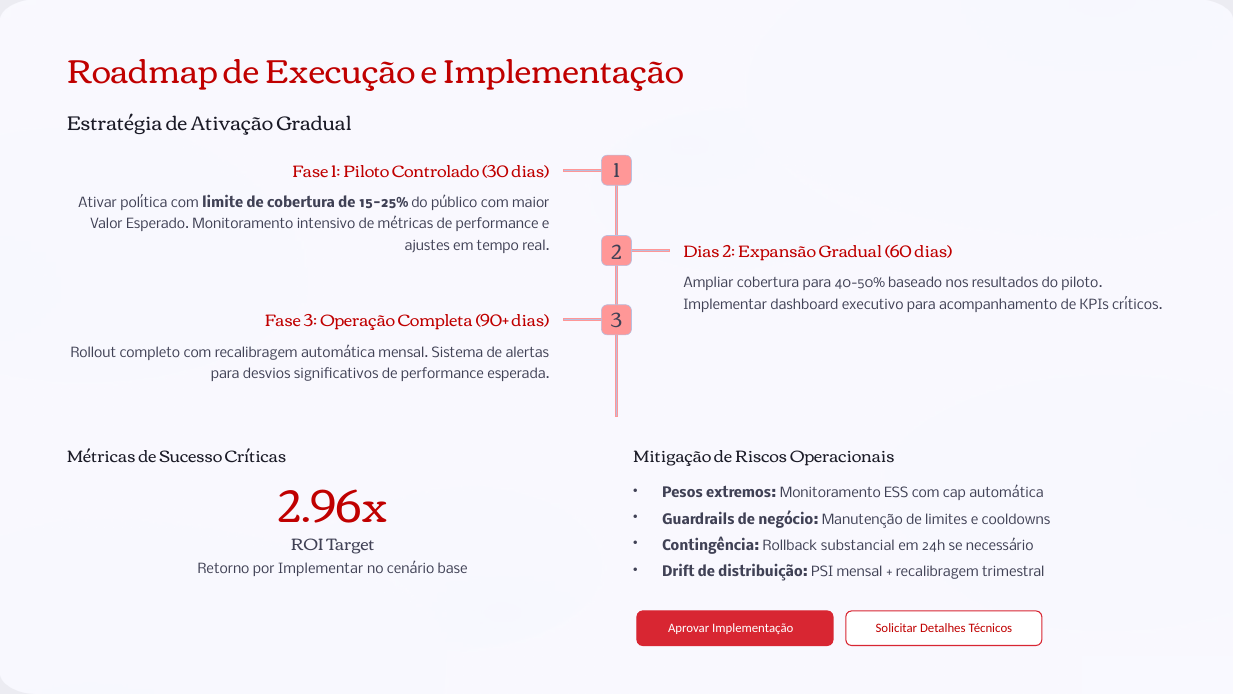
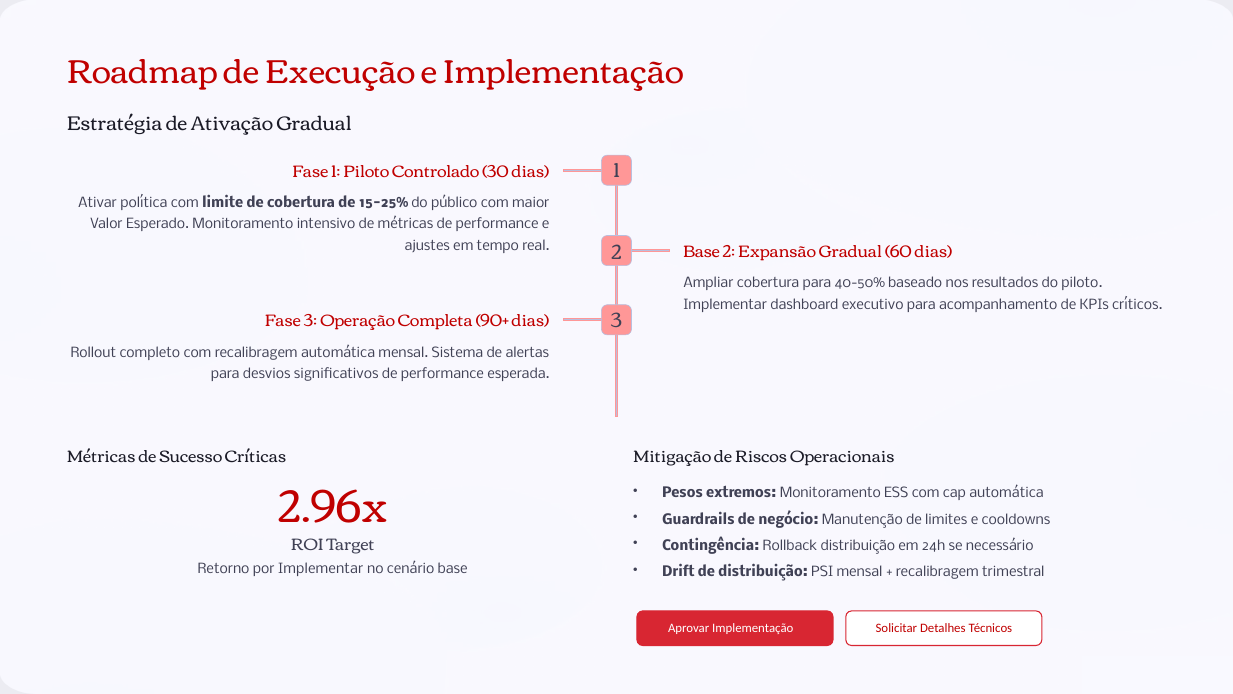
2 Dias: Dias -> Base
Rollback substancial: substancial -> distribuição
